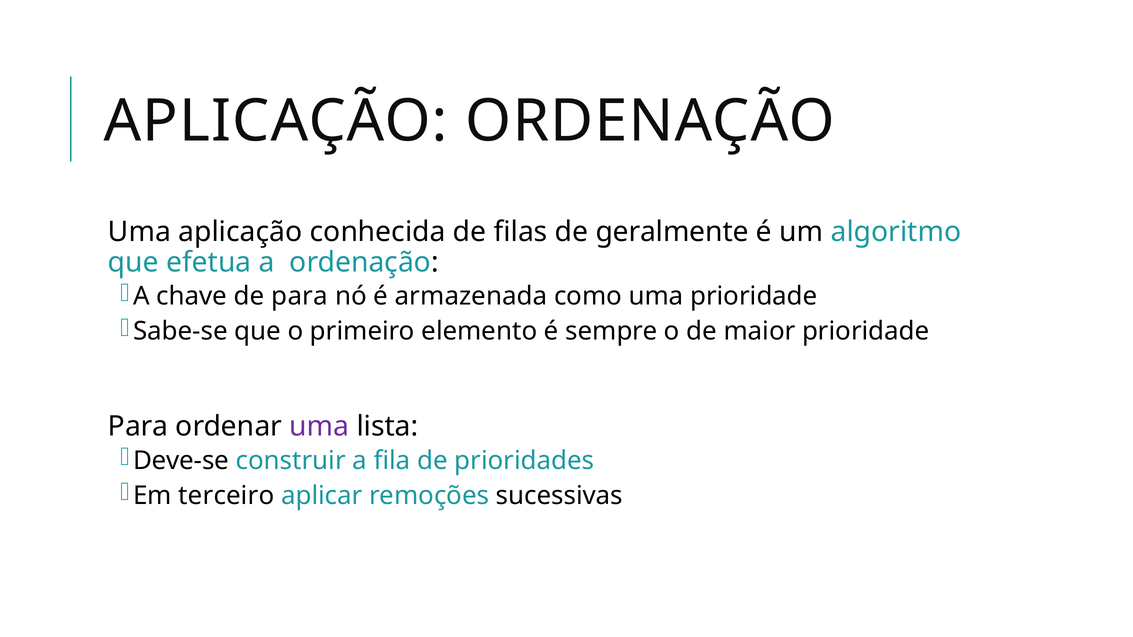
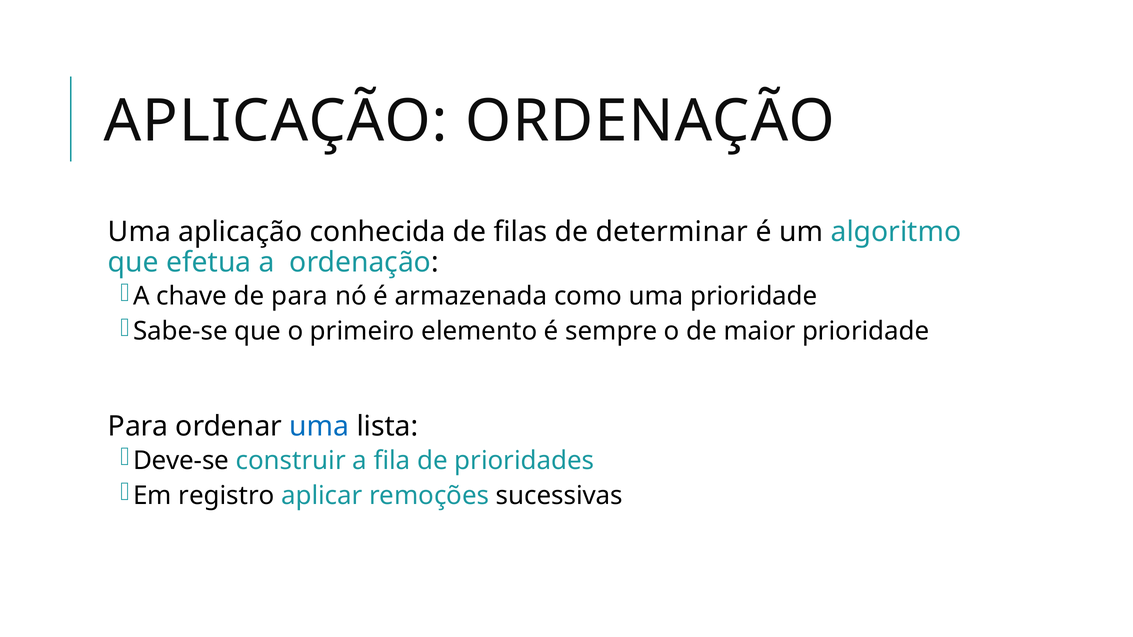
geralmente: geralmente -> determinar
uma at (319, 427) colour: purple -> blue
terceiro: terceiro -> registro
